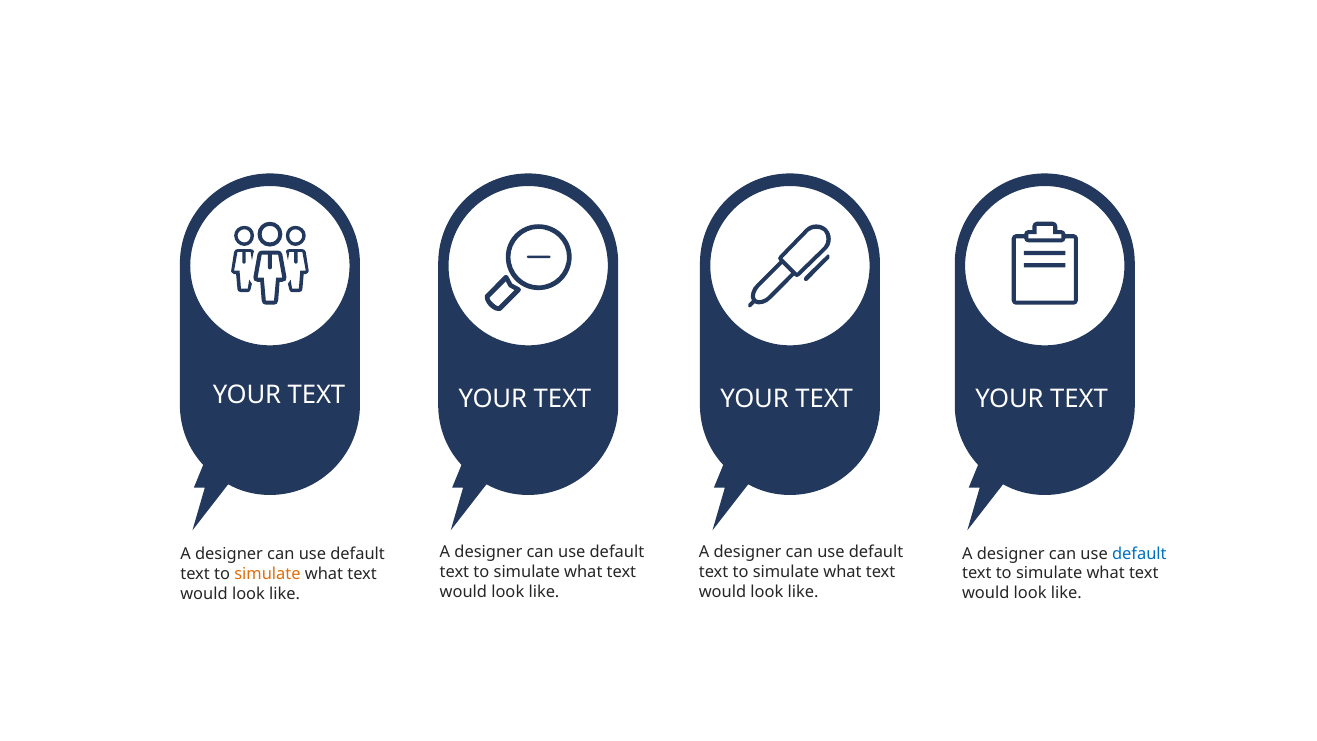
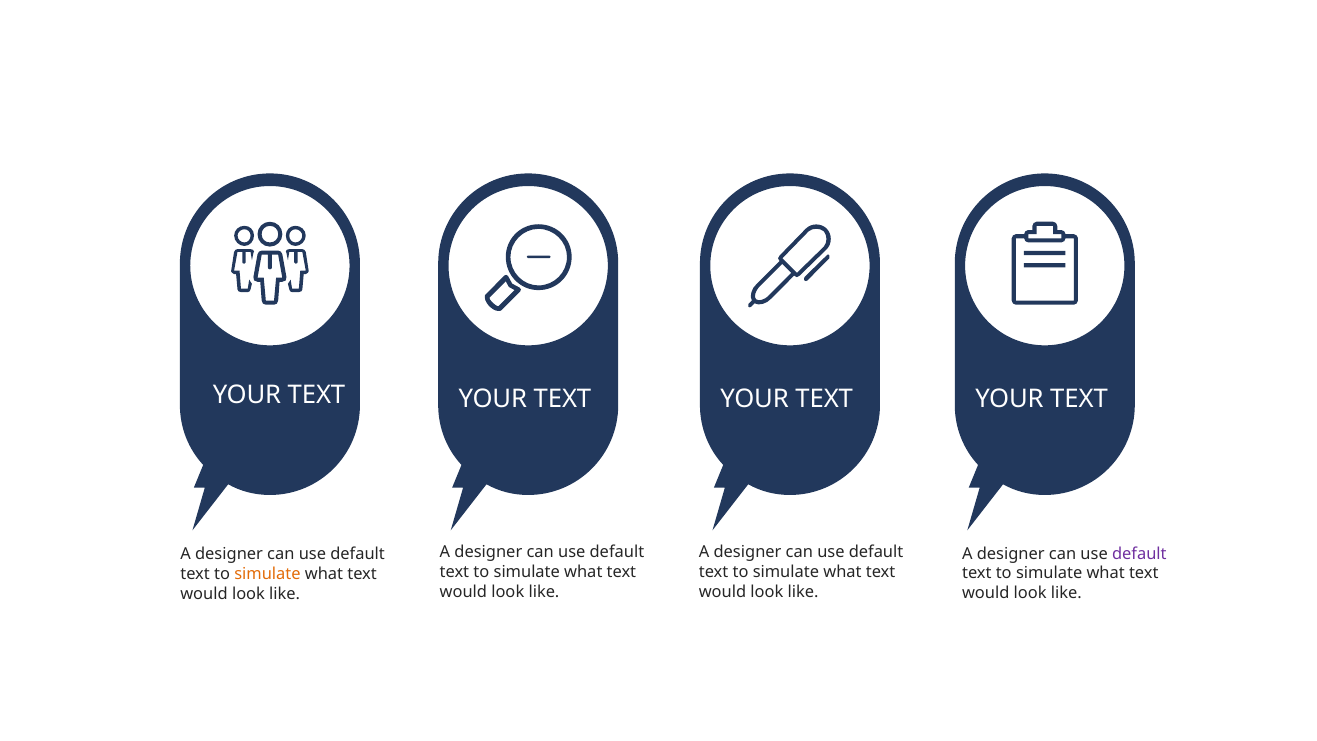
default at (1139, 554) colour: blue -> purple
